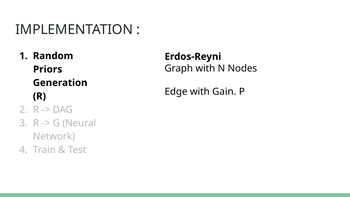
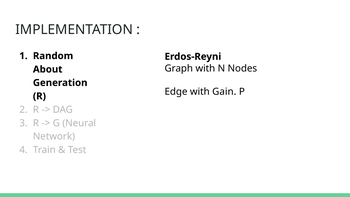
Priors: Priors -> About
